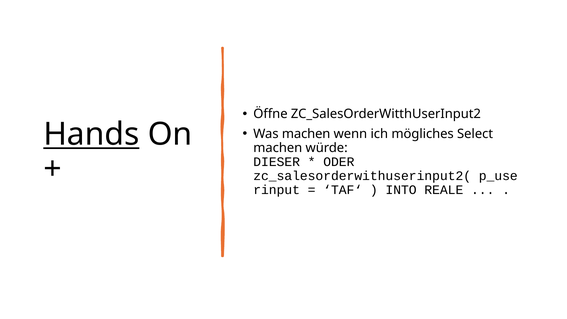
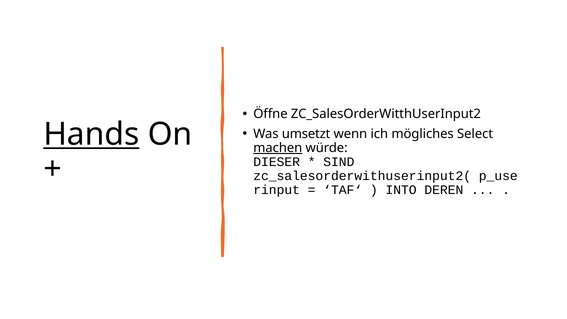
Was machen: machen -> umsetzt
machen at (278, 148) underline: none -> present
ODER: ODER -> SIND
REALE: REALE -> DEREN
